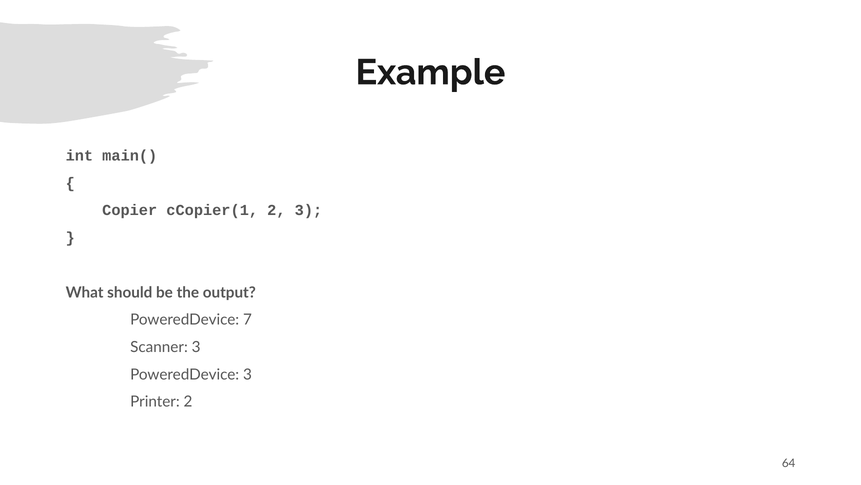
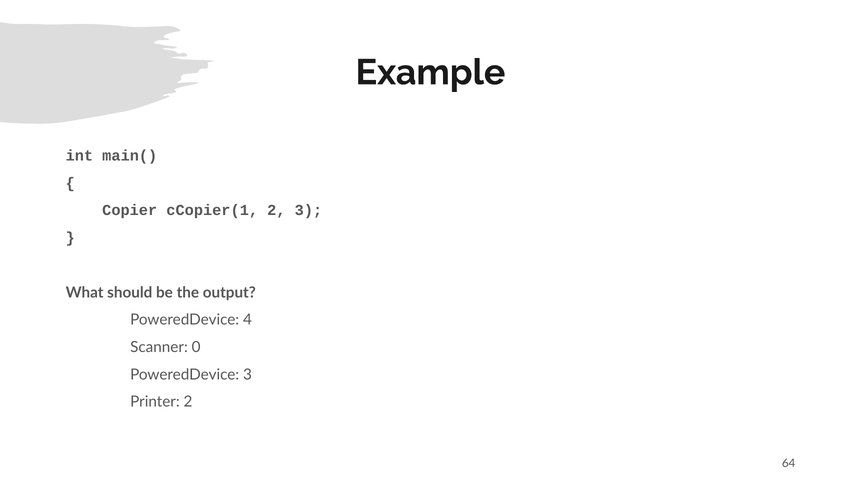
7: 7 -> 4
Scanner 3: 3 -> 0
